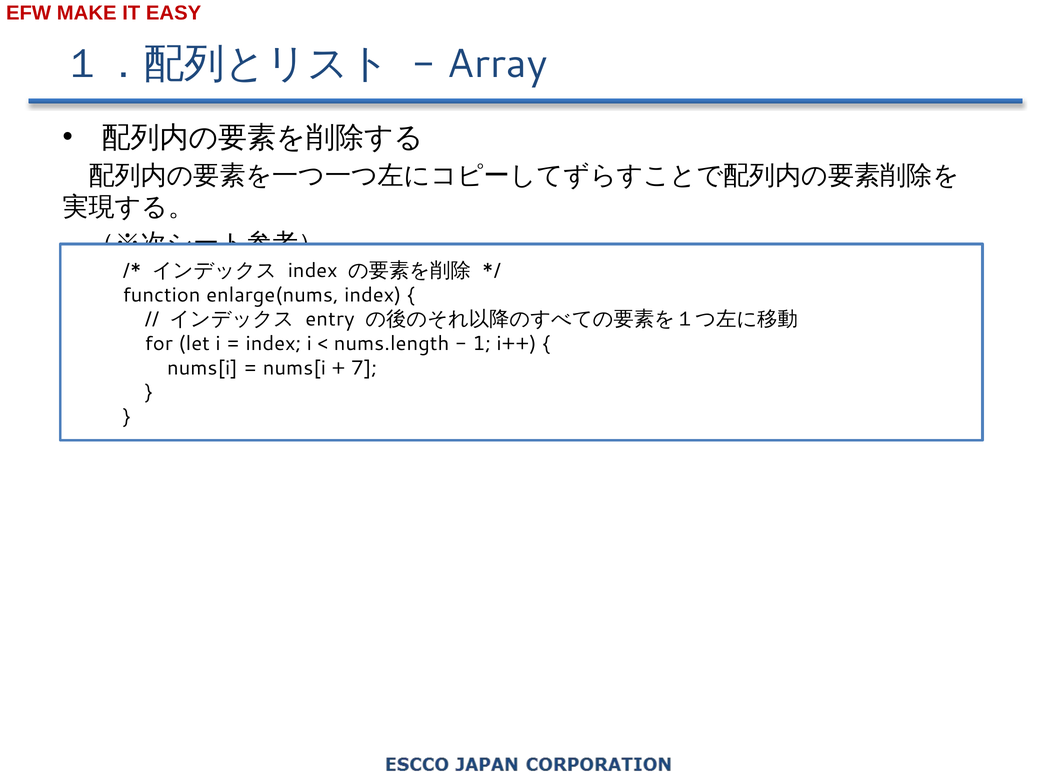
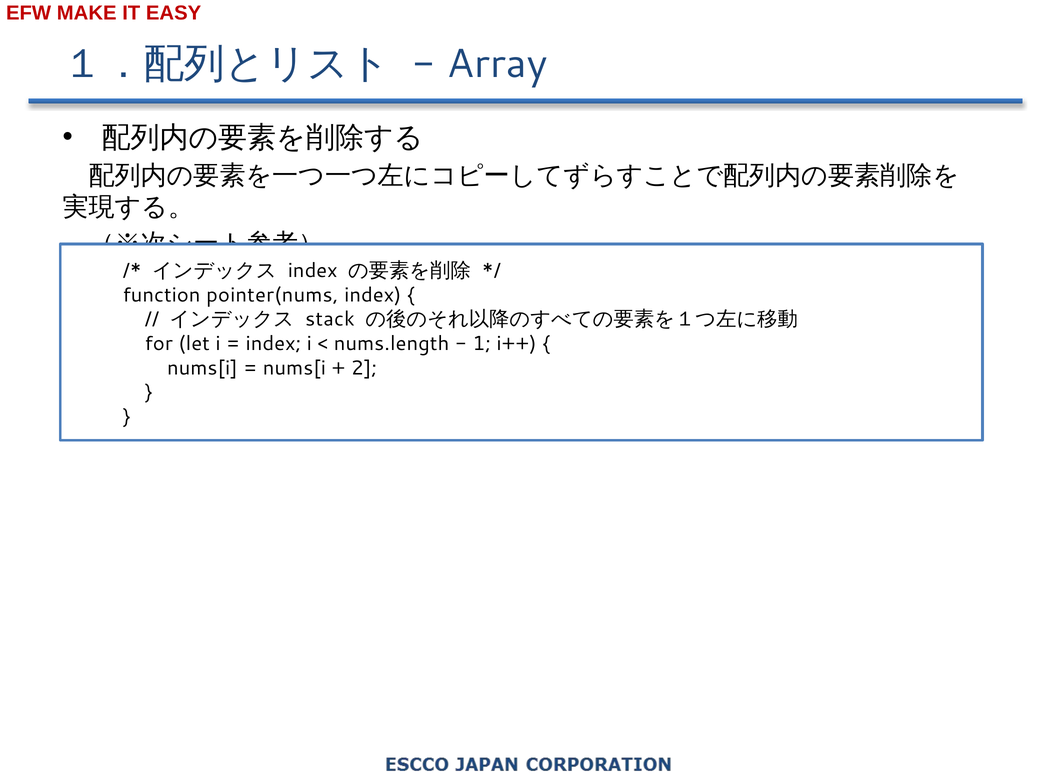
enlarge(nums: enlarge(nums -> pointer(nums
entry: entry -> stack
7: 7 -> 2
